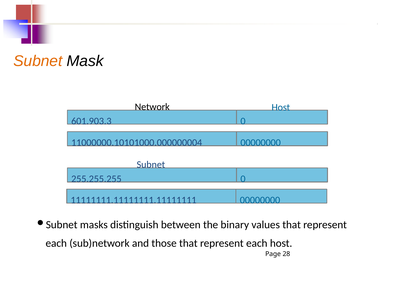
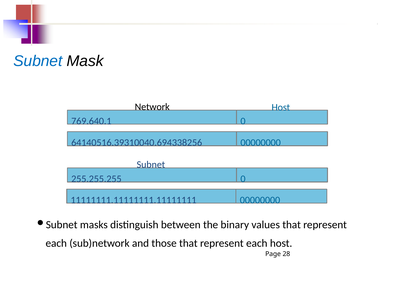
Subnet at (38, 61) colour: orange -> blue
601.903.3: 601.903.3 -> 769.640.1
11000000.10101000.000000004: 11000000.10101000.000000004 -> 64140516.39310040.694338256
